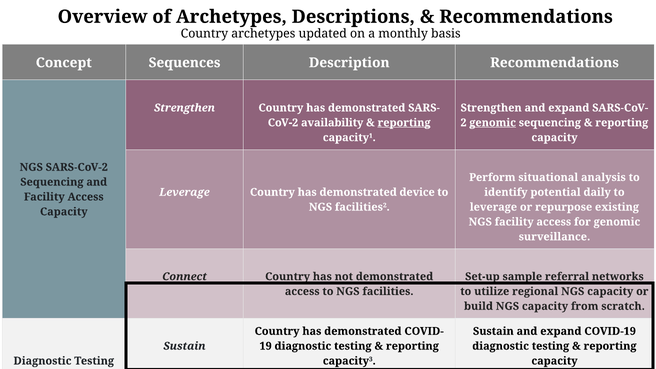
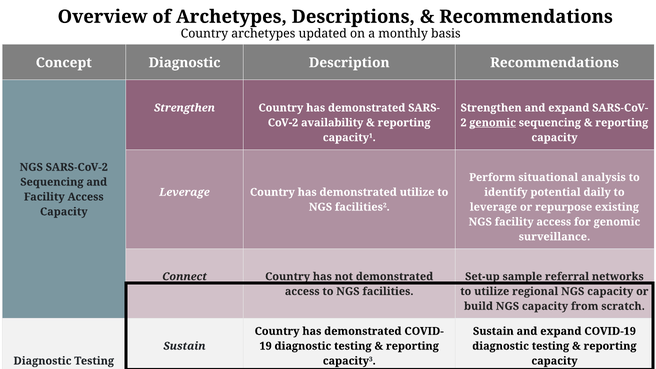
Concept Sequences: Sequences -> Diagnostic
reporting at (404, 123) underline: present -> none
demonstrated device: device -> utilize
